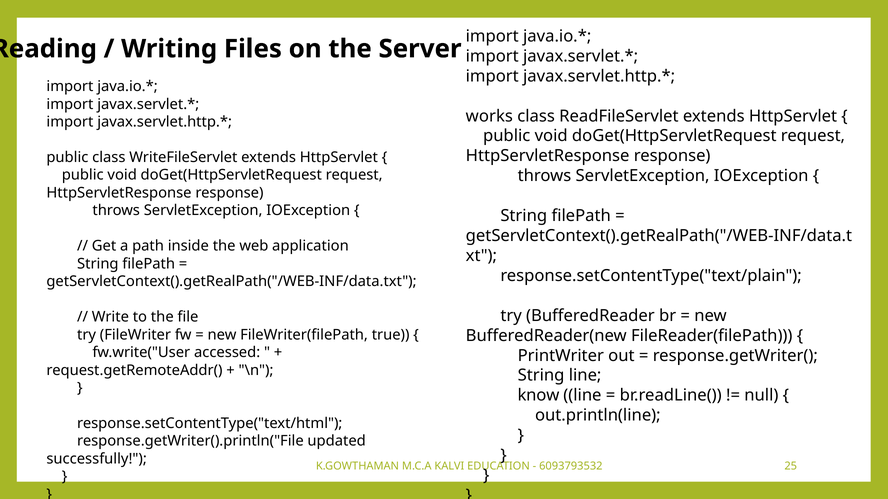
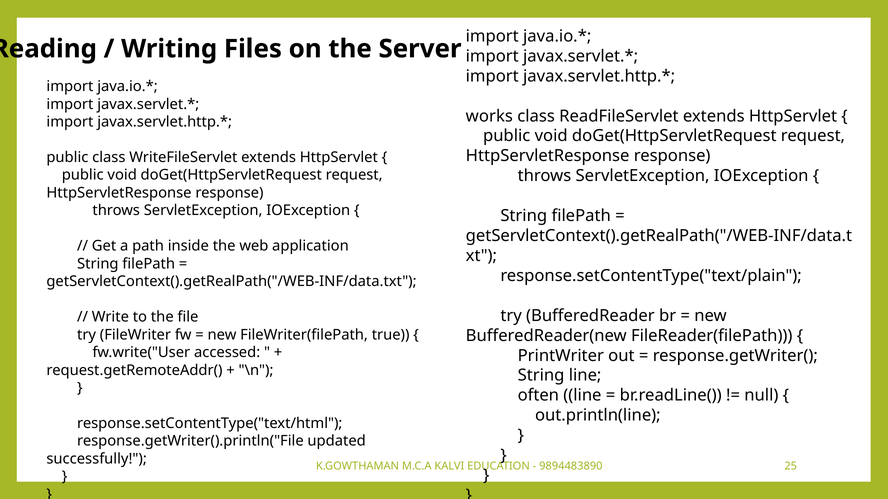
know: know -> often
6093793532: 6093793532 -> 9894483890
